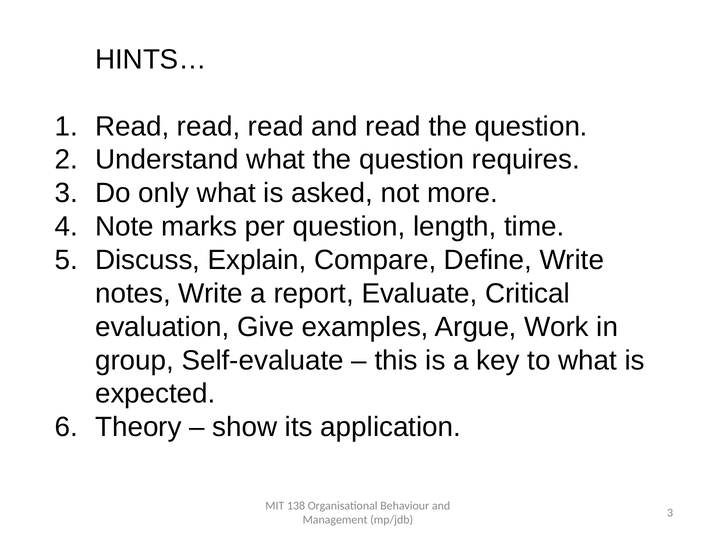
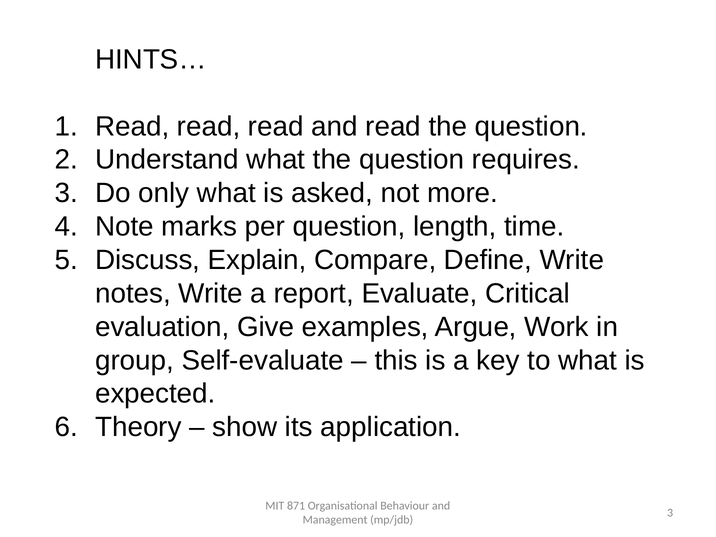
138: 138 -> 871
